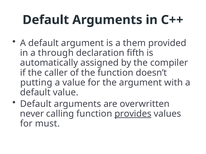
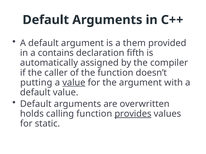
through: through -> contains
value at (74, 83) underline: none -> present
never: never -> holds
must: must -> static
